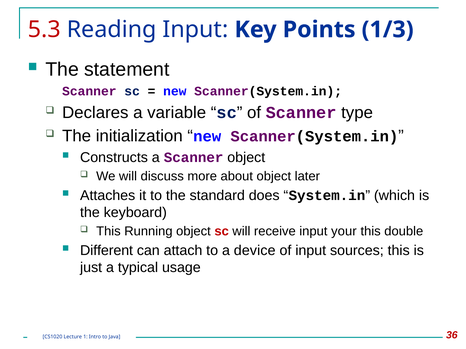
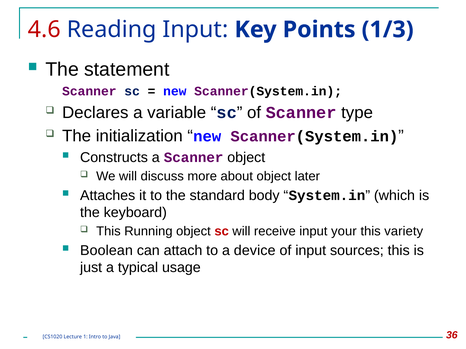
5.3: 5.3 -> 4.6
does: does -> body
double: double -> variety
Different: Different -> Boolean
